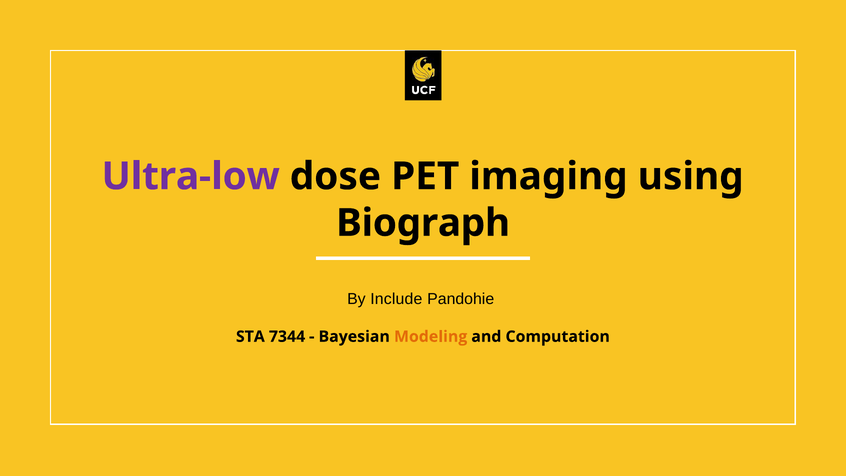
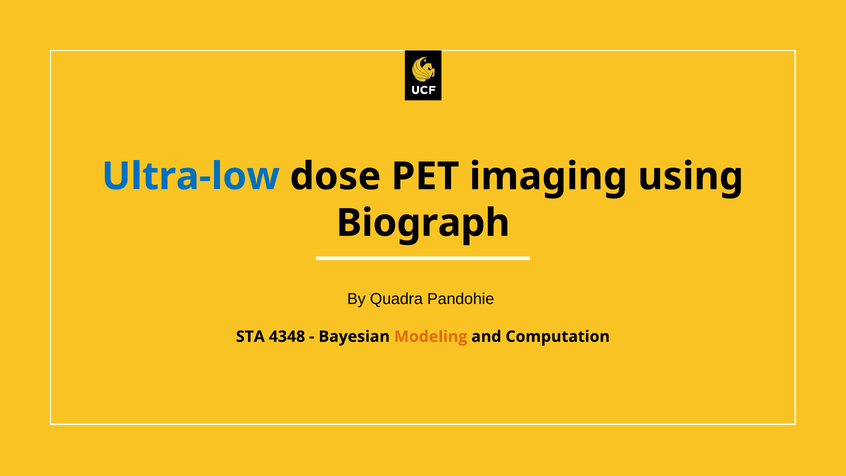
Ultra-low colour: purple -> blue
Include: Include -> Quadra
7344: 7344 -> 4348
